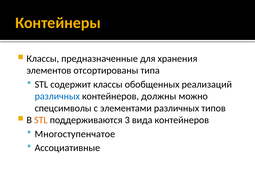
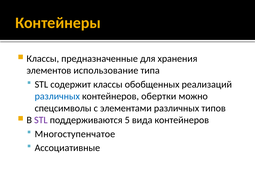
отсортированы: отсортированы -> использование
должны: должны -> обертки
STL at (41, 120) colour: orange -> purple
3: 3 -> 5
